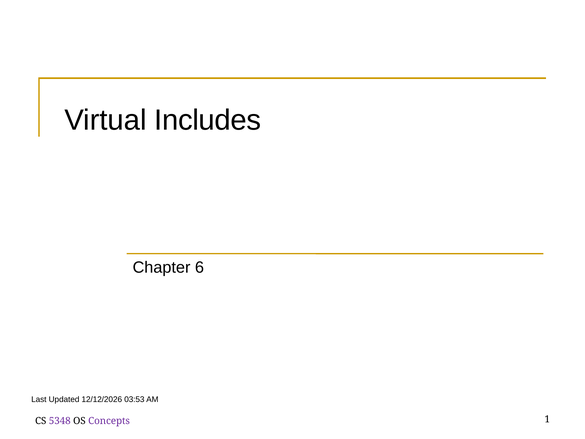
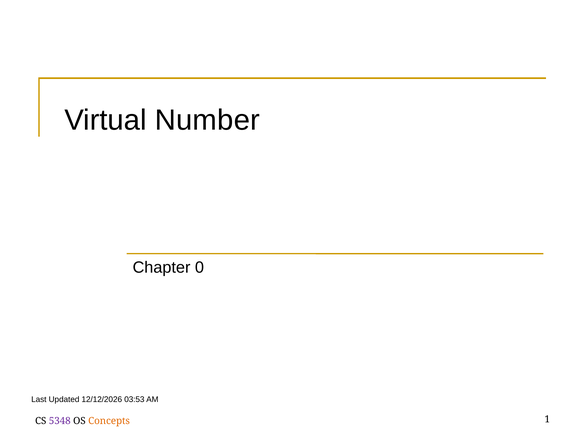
Includes: Includes -> Number
6: 6 -> 0
Concepts colour: purple -> orange
